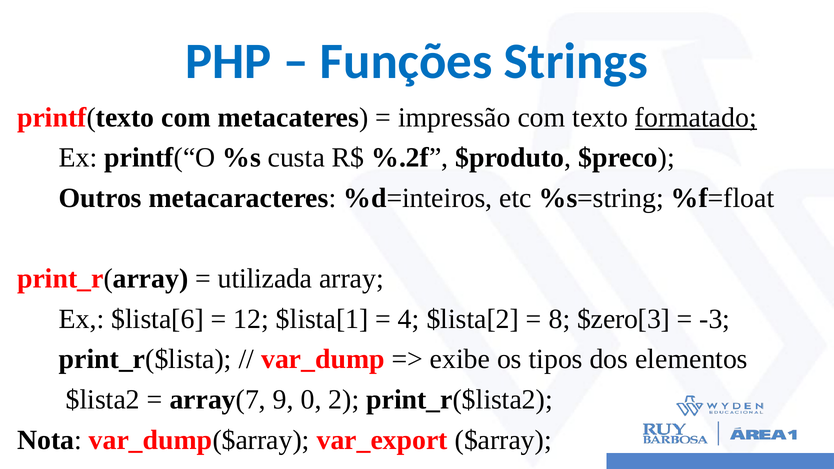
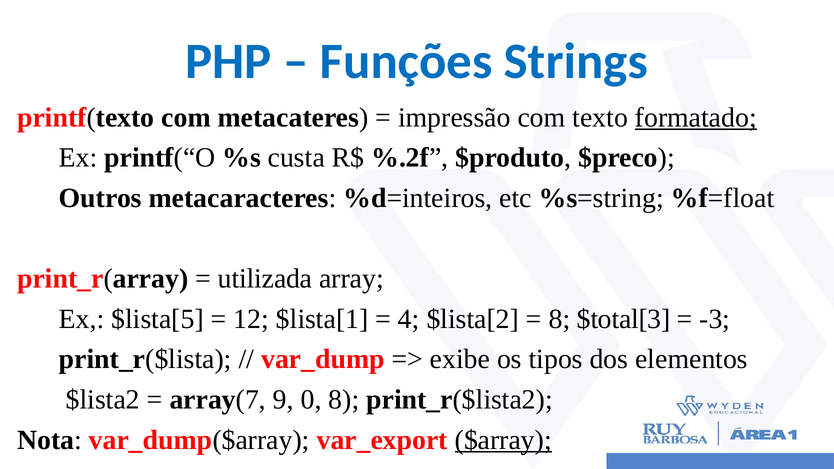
$lista[6: $lista[6 -> $lista[5
$zero[3: $zero[3 -> $total[3
0 2: 2 -> 8
$array underline: none -> present
